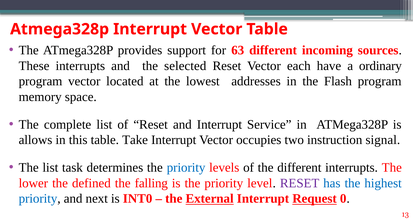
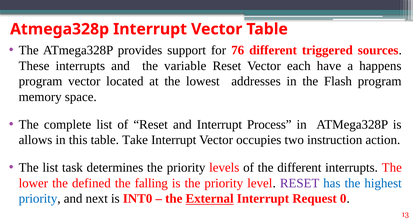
63: 63 -> 76
incoming: incoming -> triggered
selected: selected -> variable
ordinary: ordinary -> happens
Service: Service -> Process
signal: signal -> action
priority at (186, 167) colour: blue -> black
Request underline: present -> none
